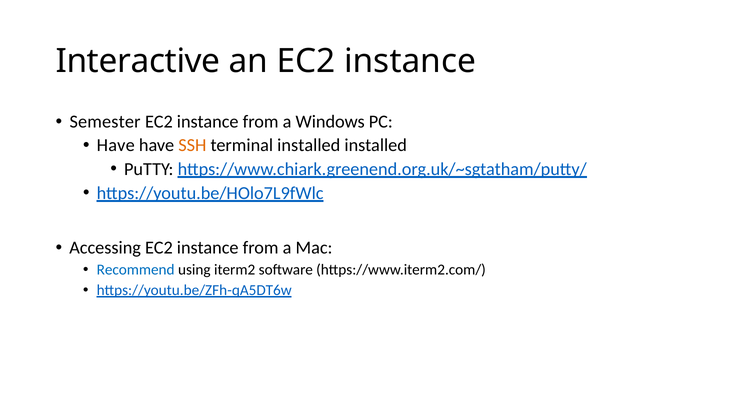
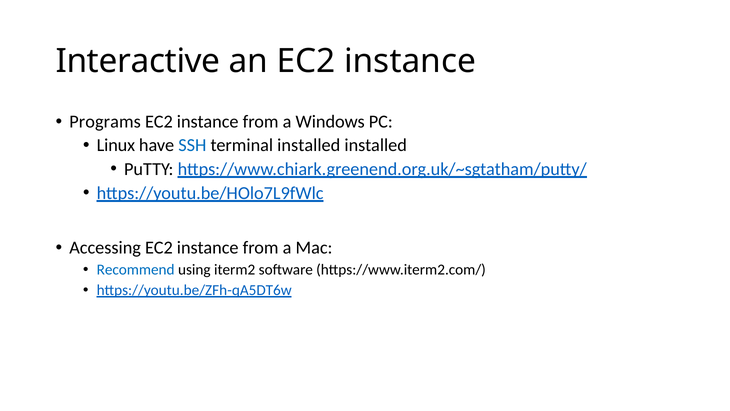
Semester: Semester -> Programs
Have at (116, 145): Have -> Linux
SSH colour: orange -> blue
